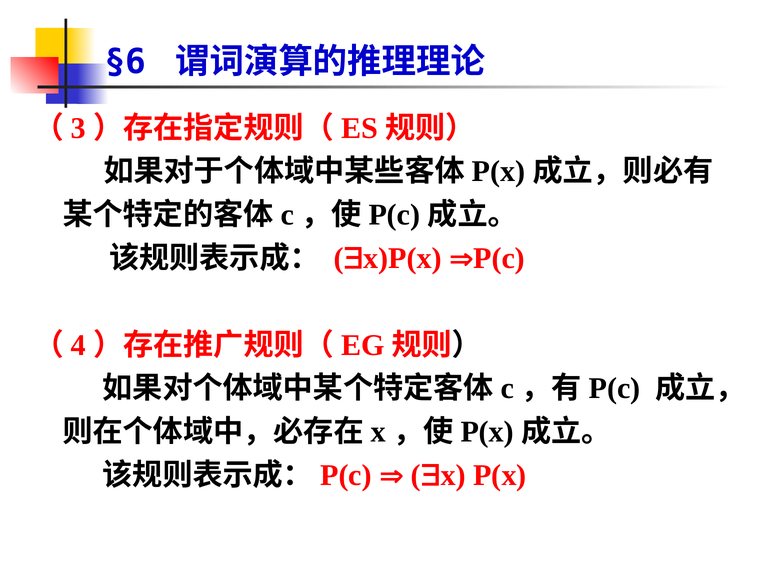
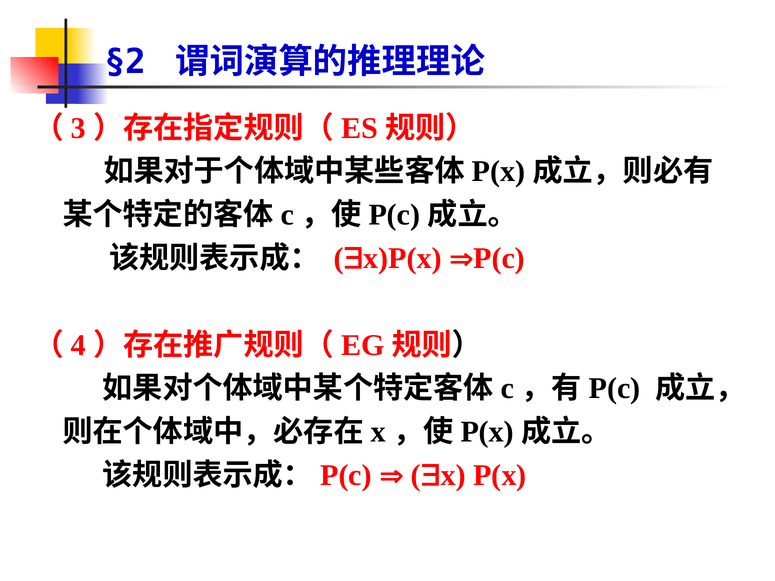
§6: §6 -> §2
